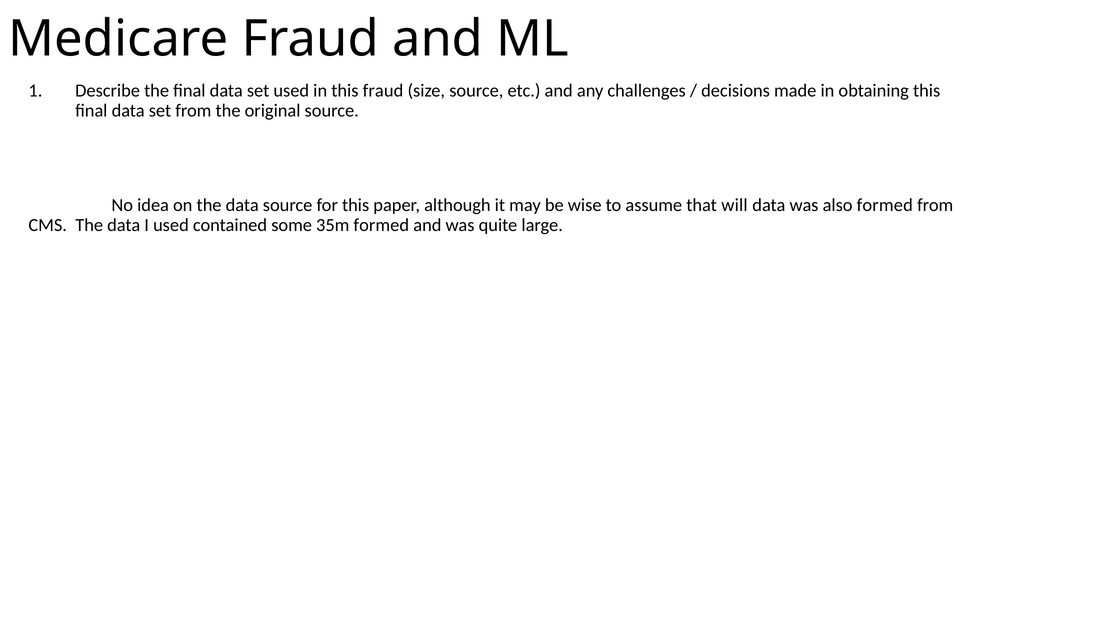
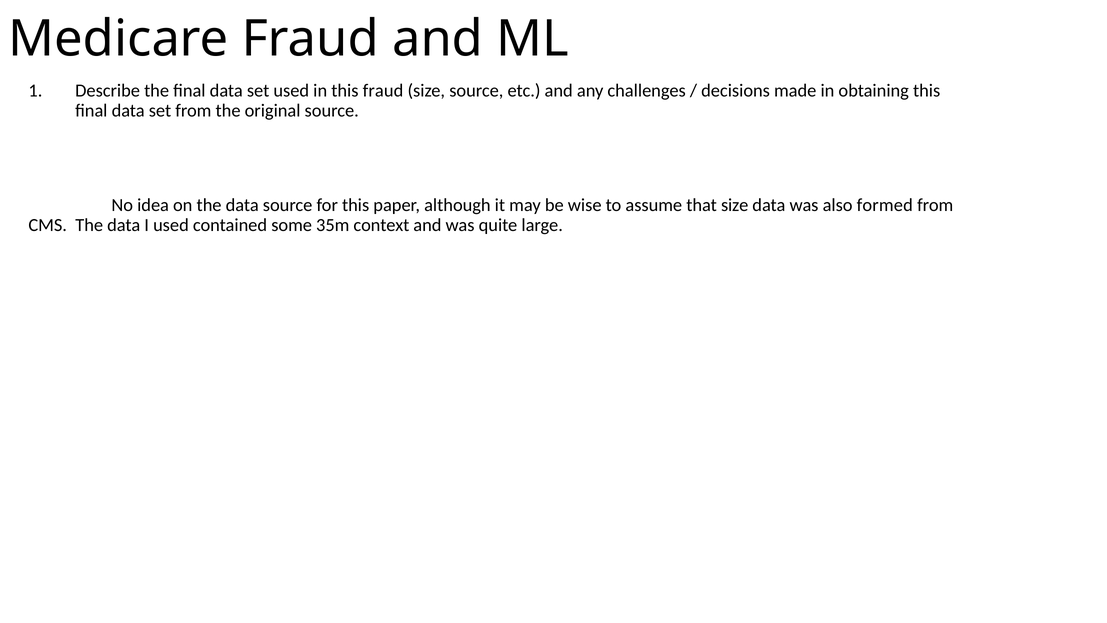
that will: will -> size
35m formed: formed -> context
